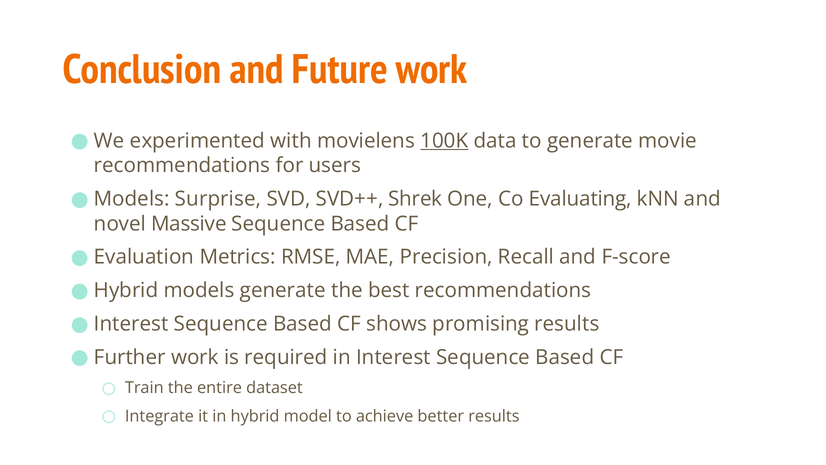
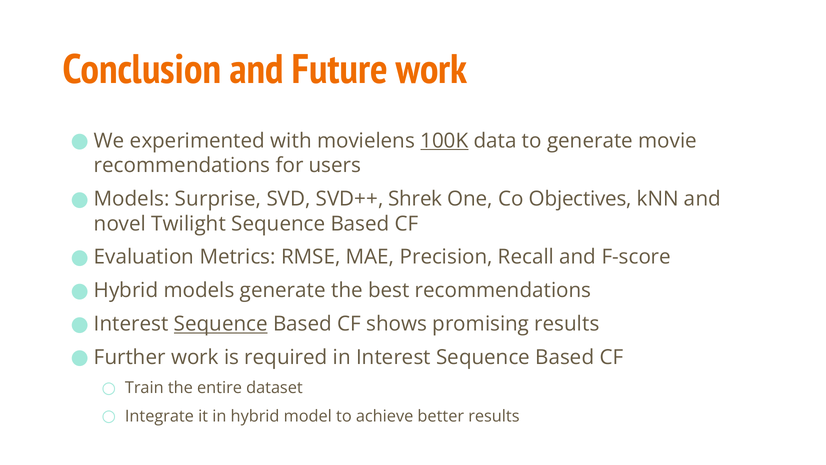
Evaluating: Evaluating -> Objectives
Massive: Massive -> Twilight
Sequence at (221, 324) underline: none -> present
